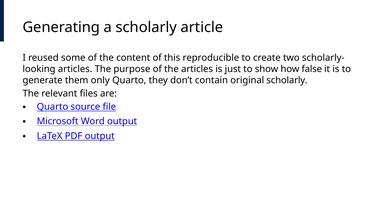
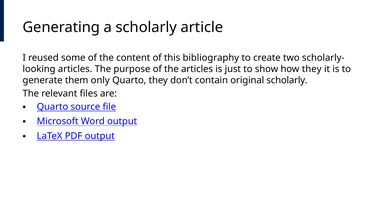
reproducible: reproducible -> bibliography
how false: false -> they
